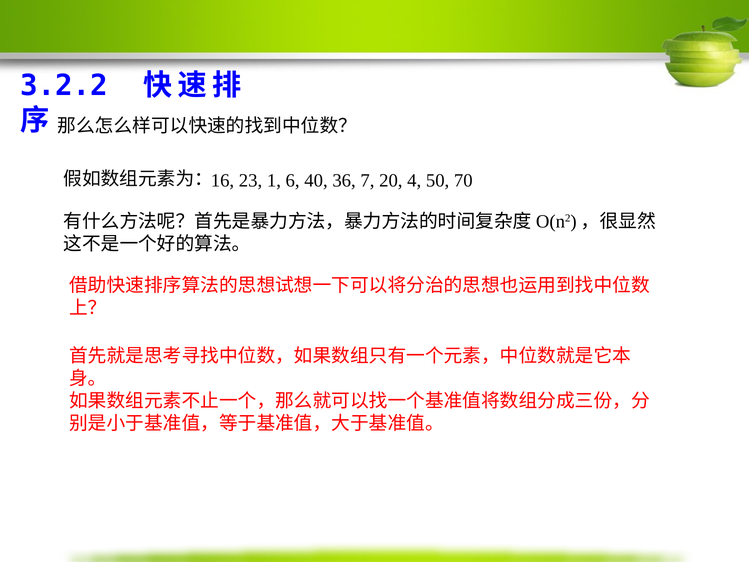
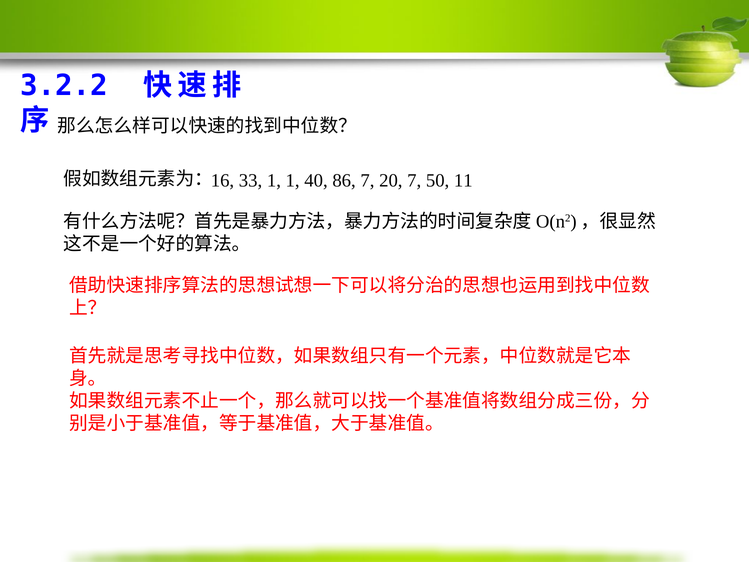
23: 23 -> 33
1 6: 6 -> 1
36: 36 -> 86
20 4: 4 -> 7
70: 70 -> 11
